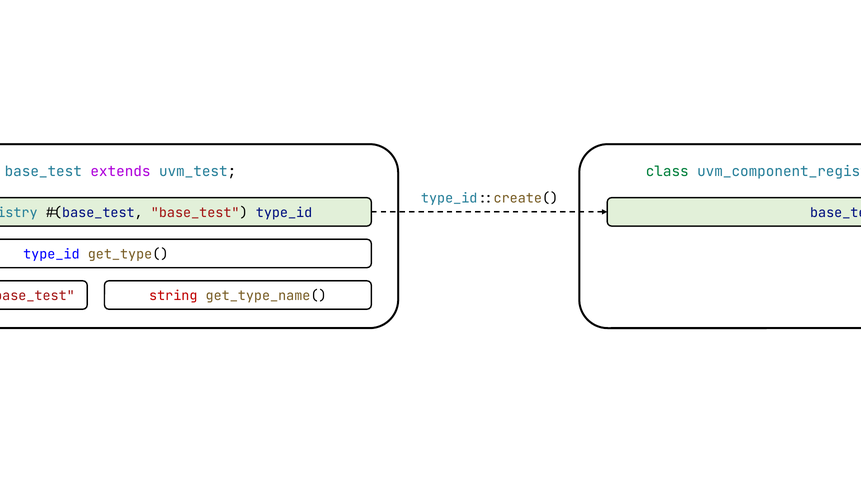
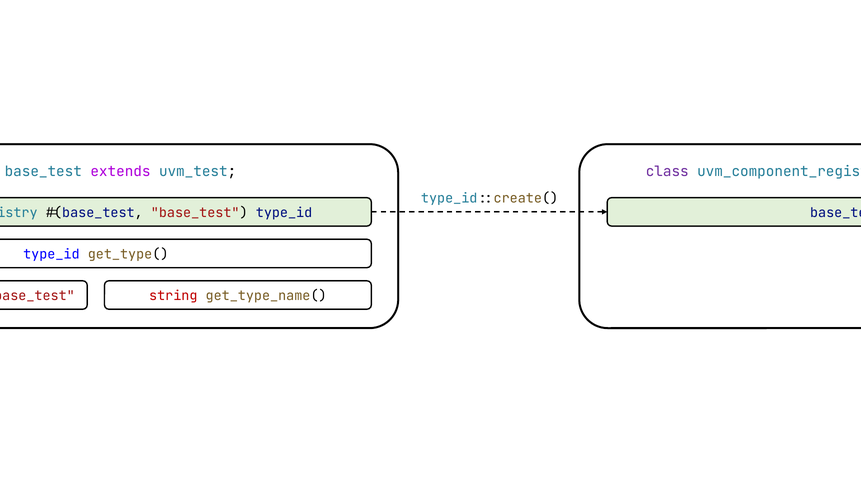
class at (667, 172) colour: green -> purple
